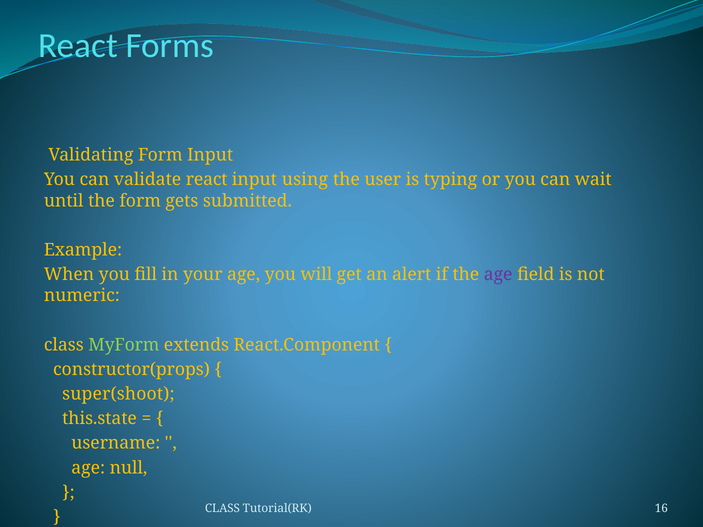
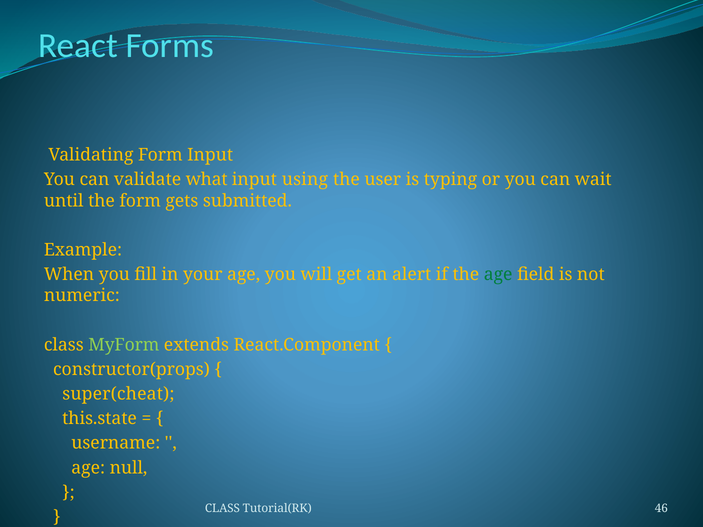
validate react: react -> what
age at (498, 275) colour: purple -> green
super(shoot: super(shoot -> super(cheat
16: 16 -> 46
